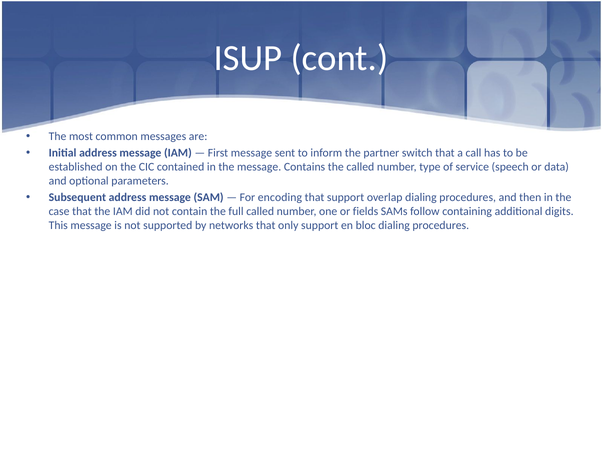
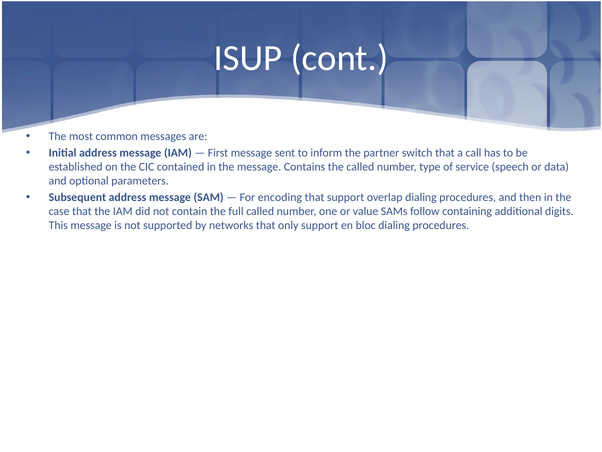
fields: fields -> value
